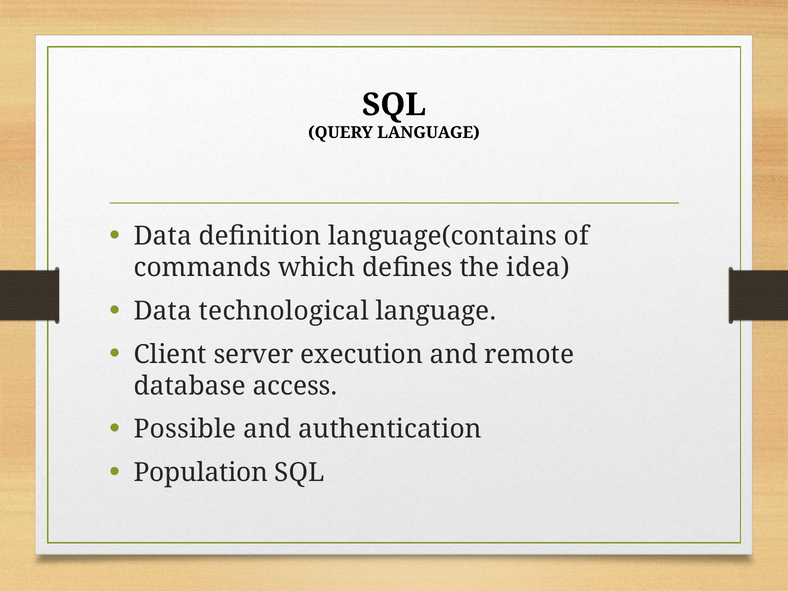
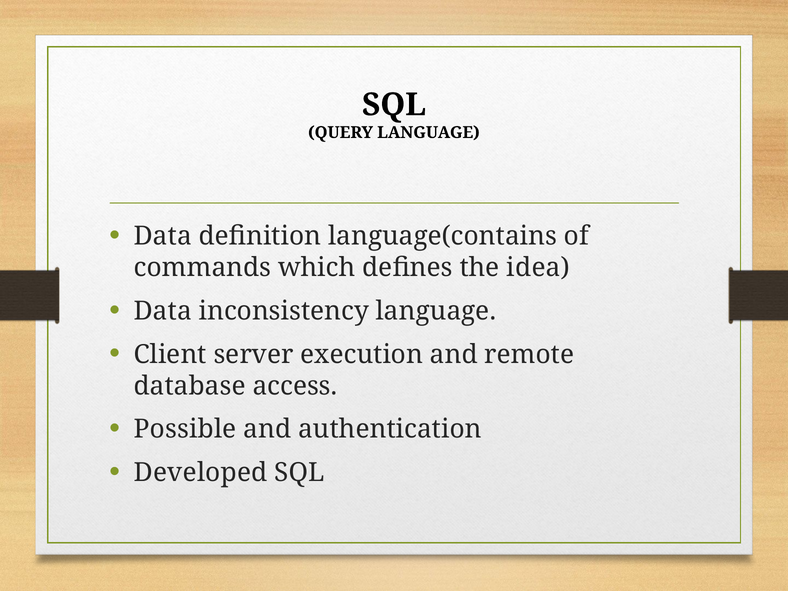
technological: technological -> inconsistency
Population: Population -> Developed
